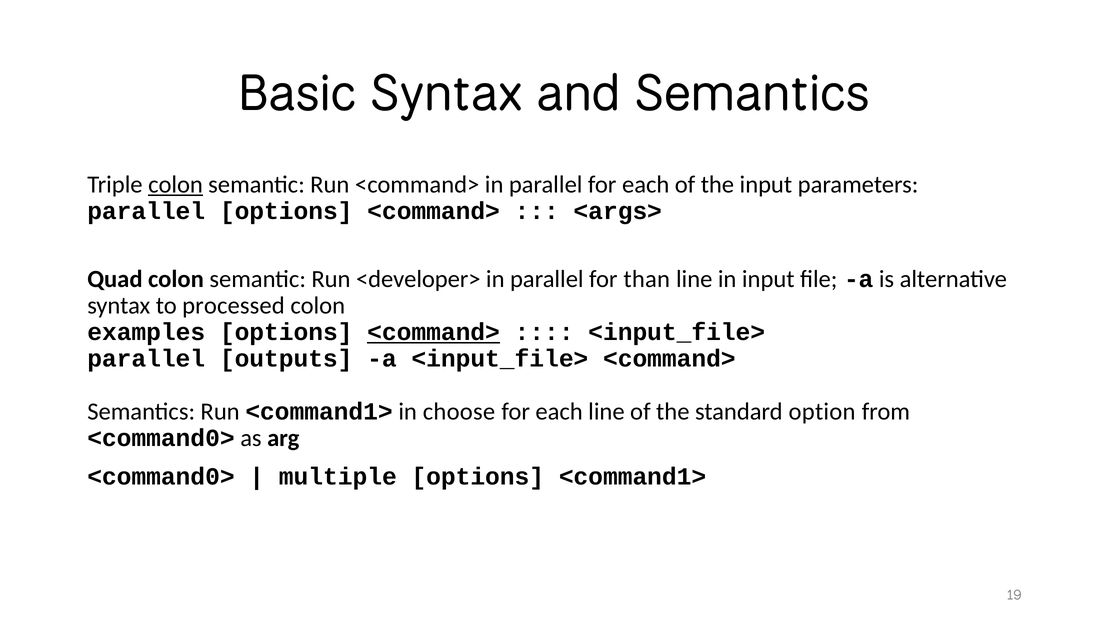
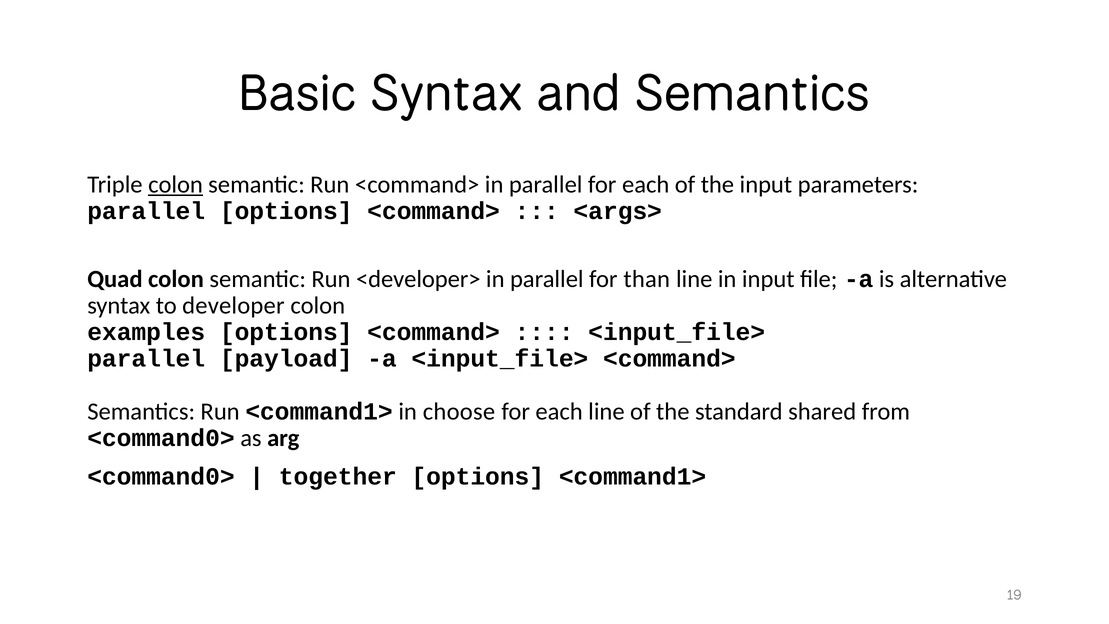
processed: processed -> developer
<command> at (434, 332) underline: present -> none
outputs: outputs -> payload
option: option -> shared
multiple: multiple -> together
